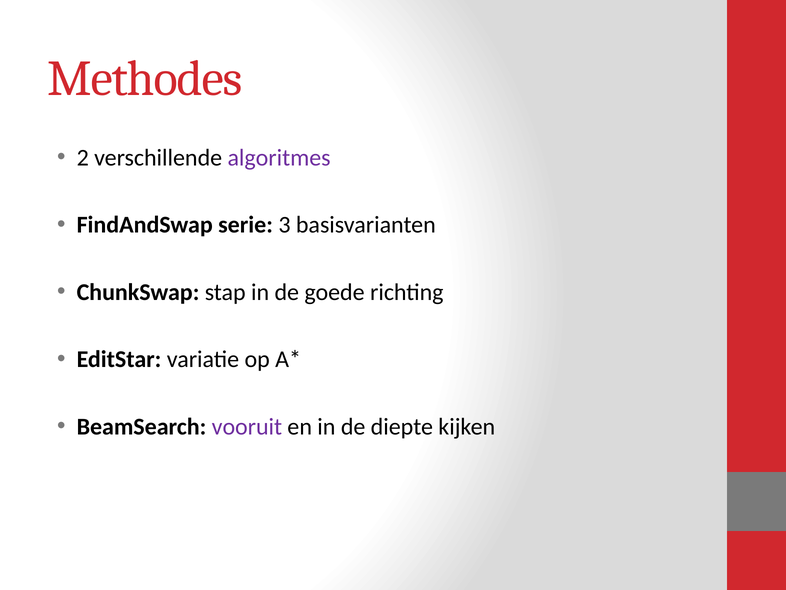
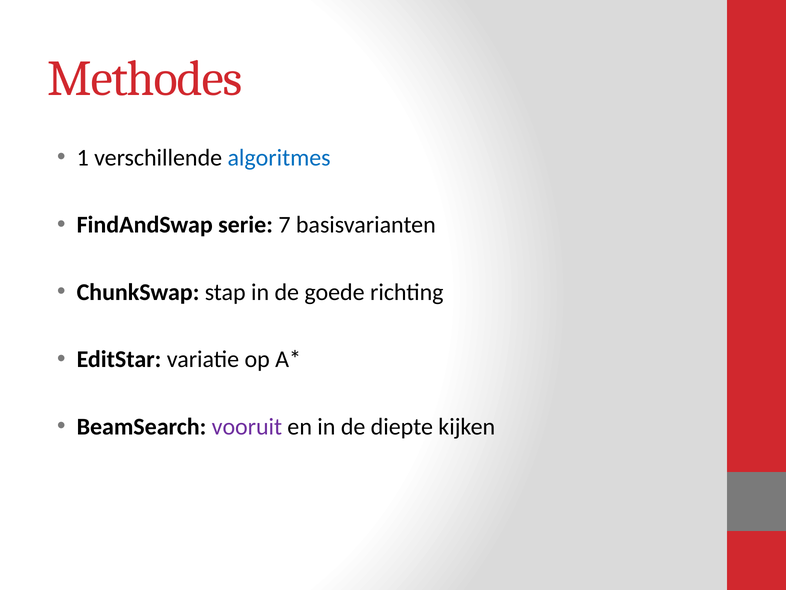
2: 2 -> 1
algoritmes colour: purple -> blue
3: 3 -> 7
